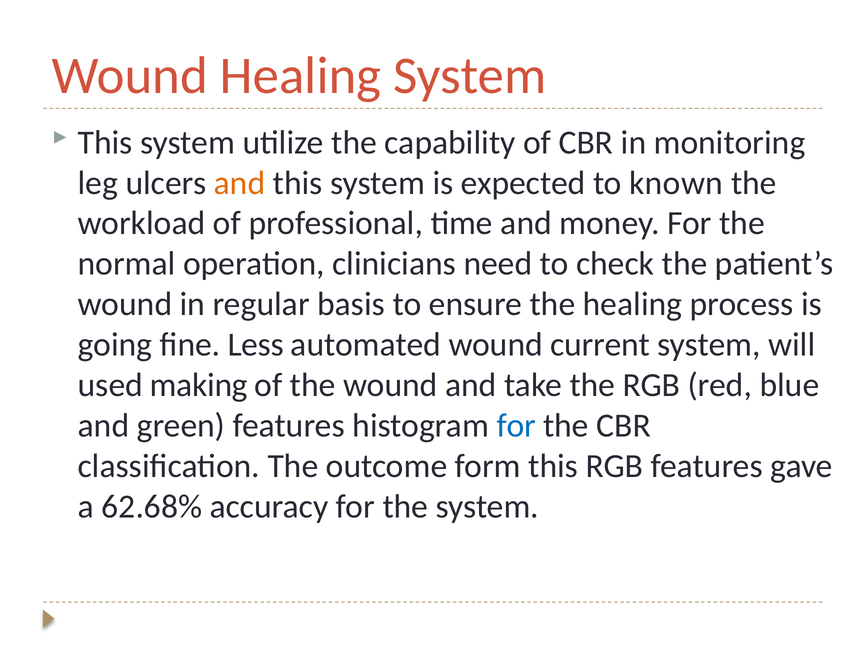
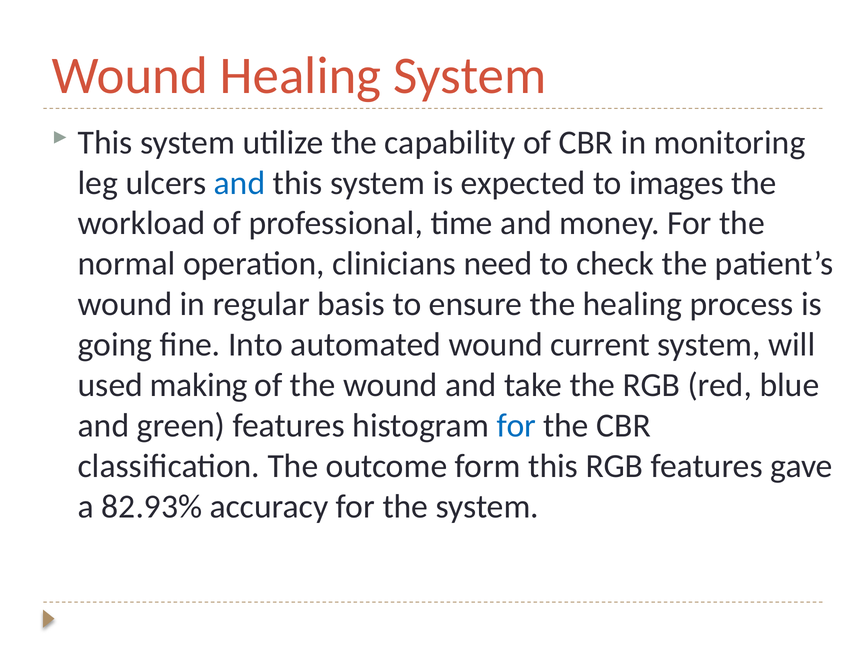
and at (240, 183) colour: orange -> blue
known: known -> images
Less: Less -> Into
62.68%: 62.68% -> 82.93%
